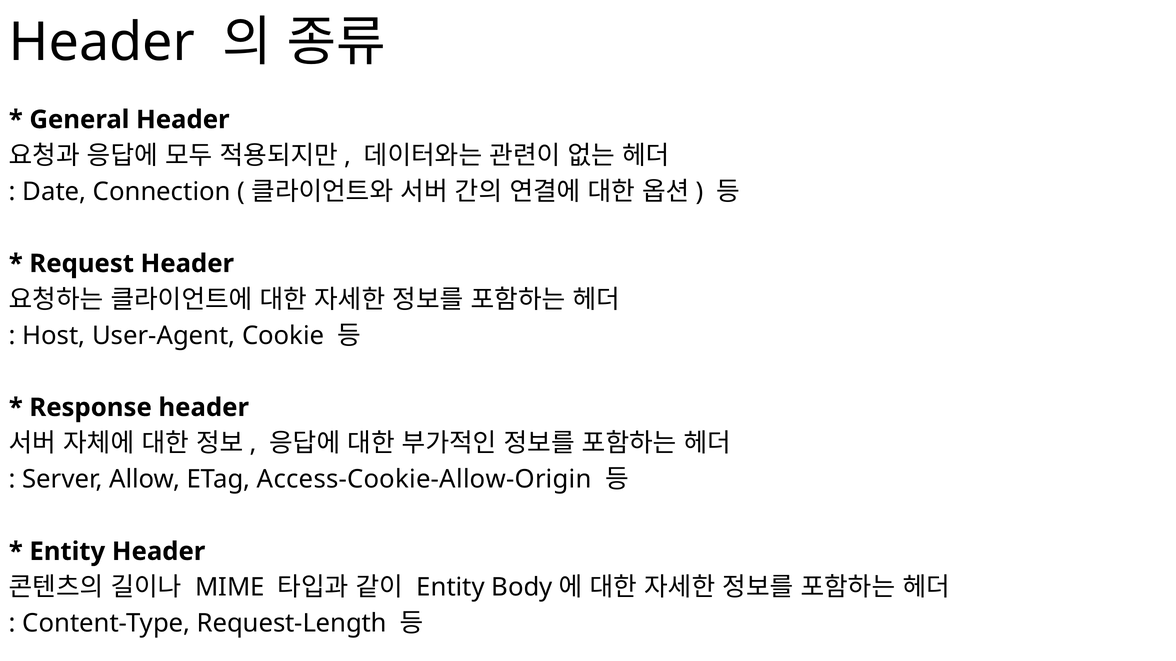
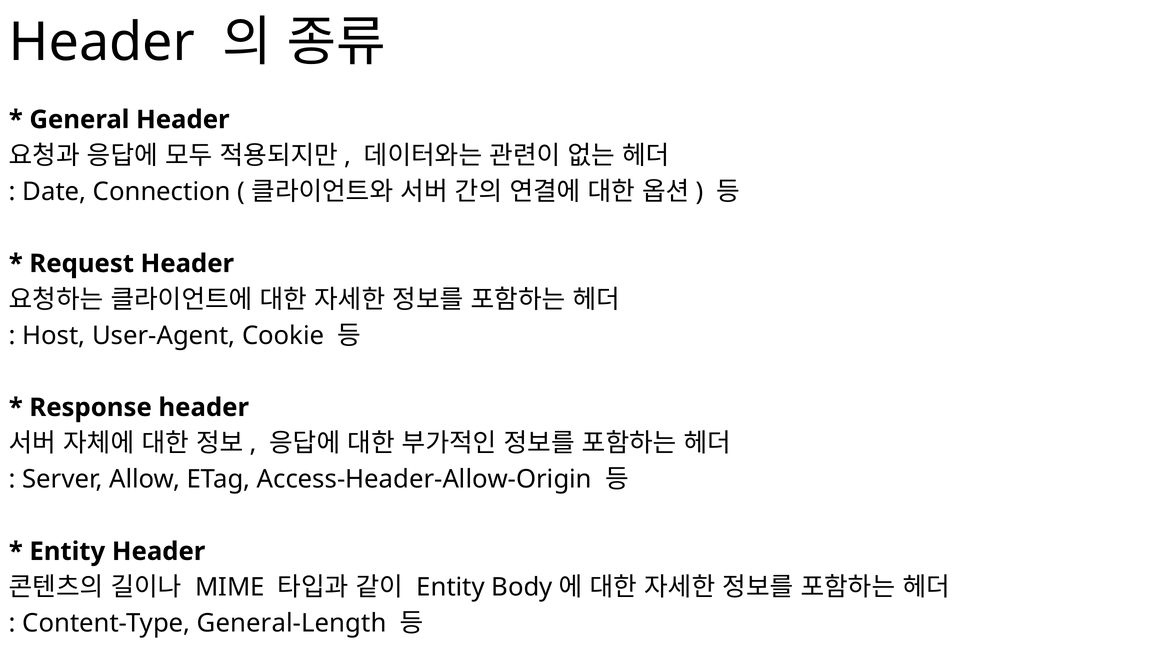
Access-Cookie-Allow-Origin: Access-Cookie-Allow-Origin -> Access-Header-Allow-Origin
Request-Length: Request-Length -> General-Length
